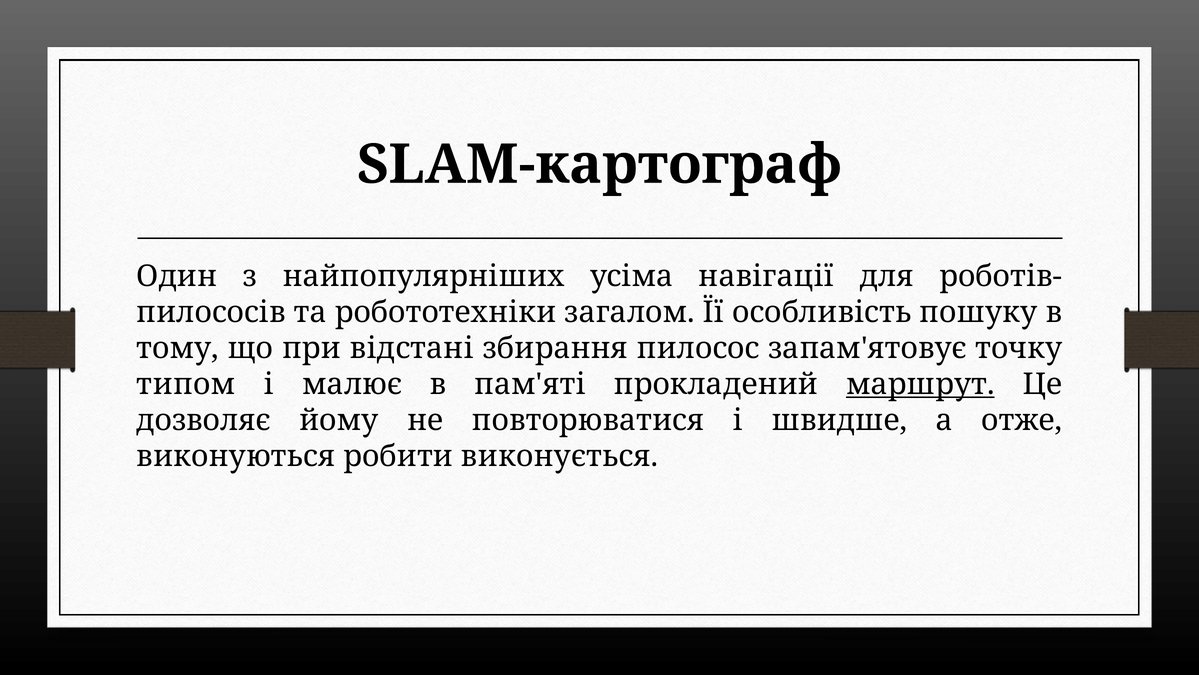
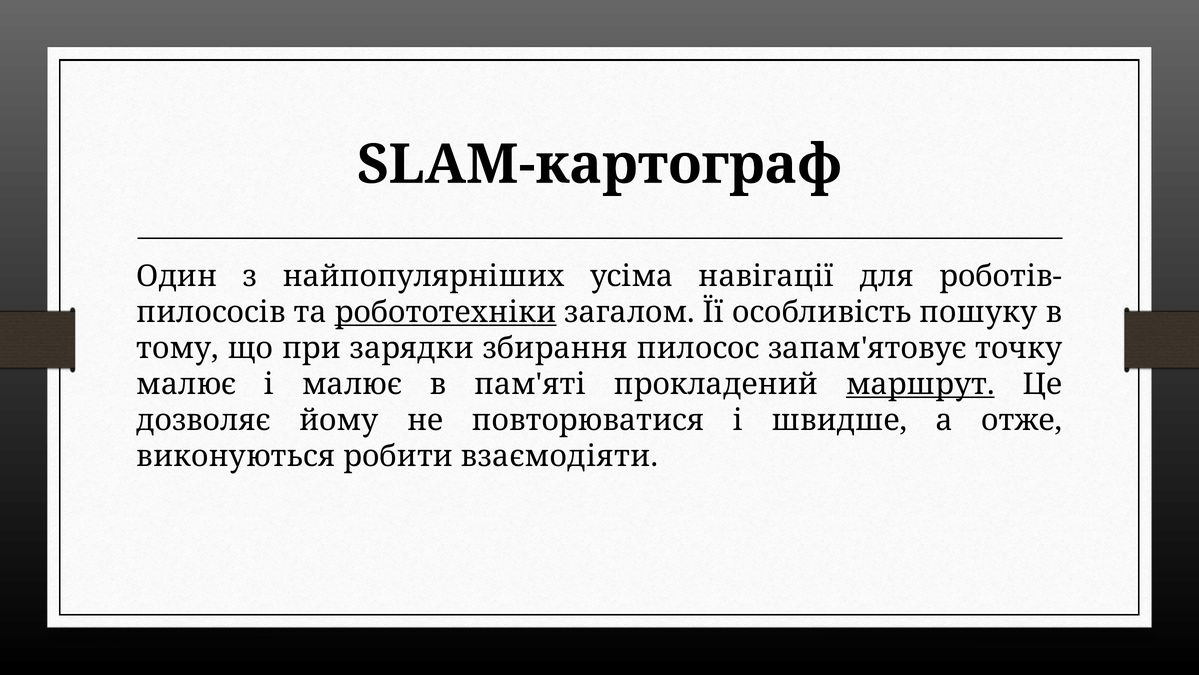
робототехніки underline: none -> present
відстані: відстані -> зарядки
типом at (186, 384): типом -> малює
виконується: виконується -> взаємодіяти
